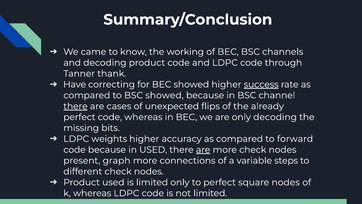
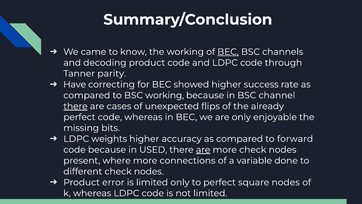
BEC at (228, 52) underline: none -> present
thank: thank -> parity
success underline: present -> none
BSC showed: showed -> working
only decoding: decoding -> enjoyable
graph: graph -> where
steps: steps -> done
Product used: used -> error
